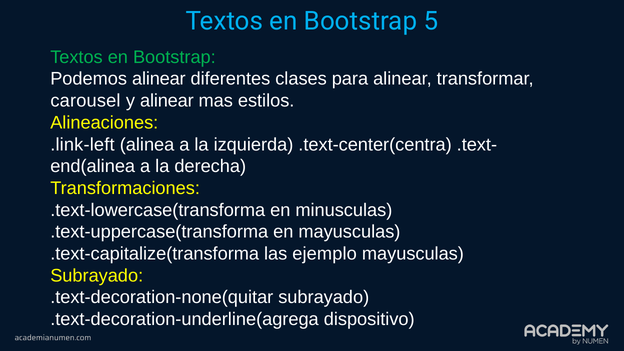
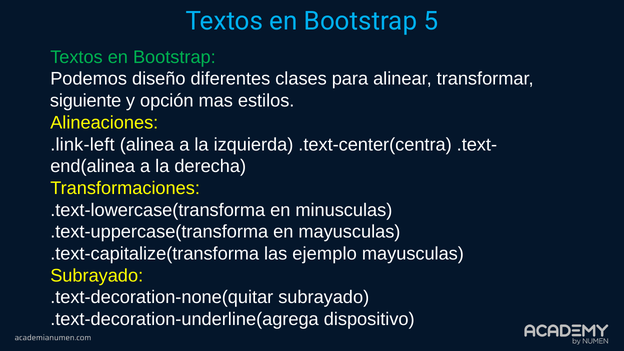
Podemos alinear: alinear -> diseño
carousel: carousel -> siguiente
y alinear: alinear -> opción
